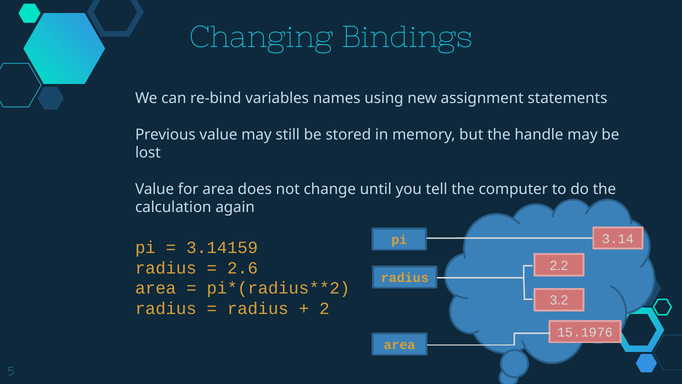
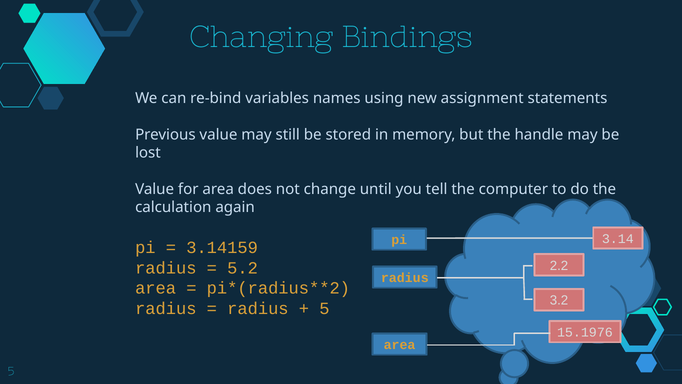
2.6: 2.6 -> 5.2
2 at (324, 309): 2 -> 5
